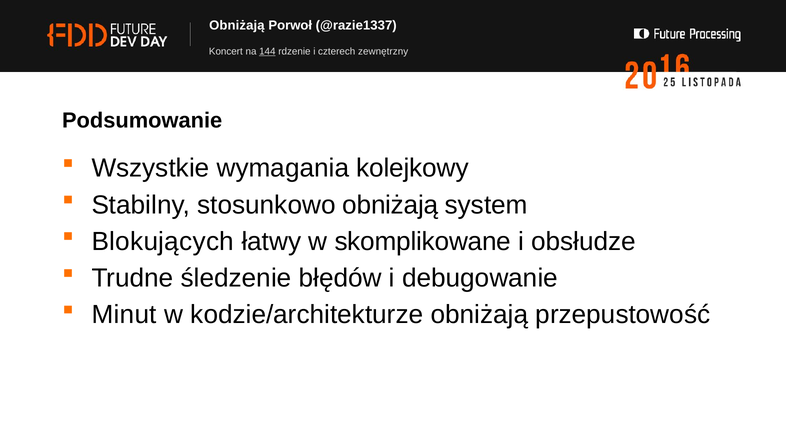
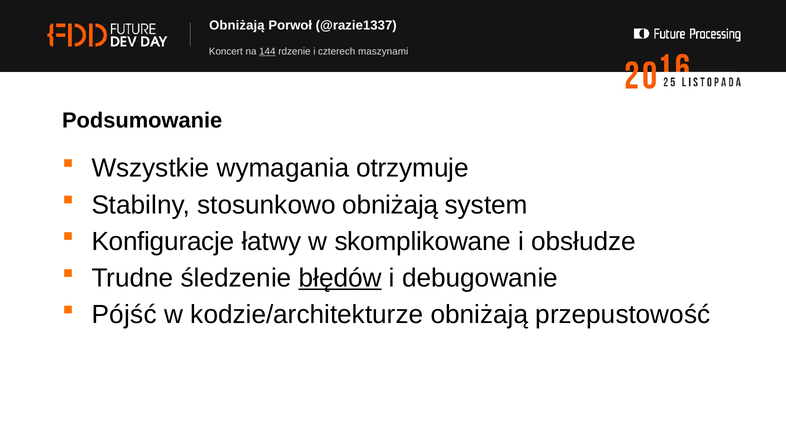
zewnętrzny: zewnętrzny -> maszynami
kolejkowy: kolejkowy -> otrzymuje
Blokujących: Blokujących -> Konfiguracje
błędów underline: none -> present
Minut: Minut -> Pójść
